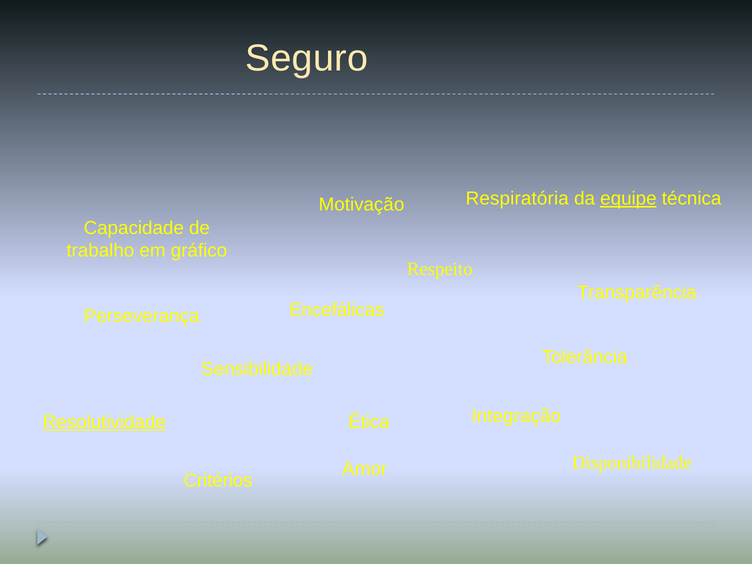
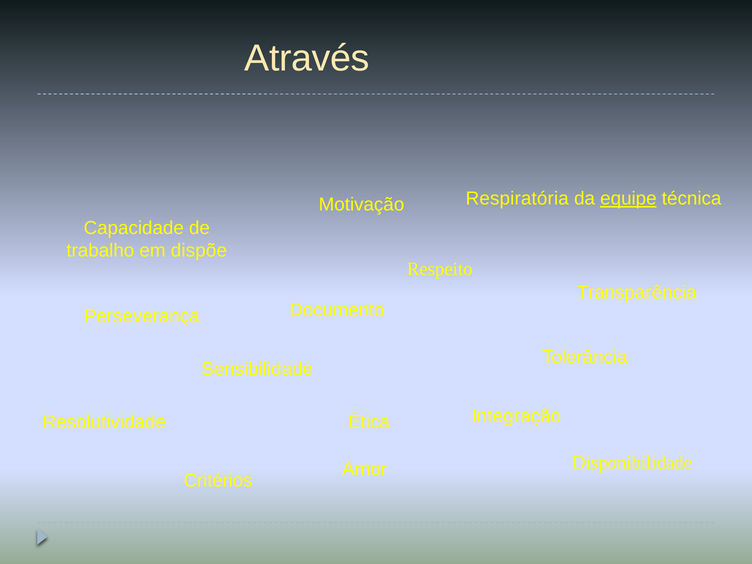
Seguro: Seguro -> Através
gráfico: gráfico -> dispõe
Encefálicas: Encefálicas -> Documento
Resolutividade underline: present -> none
